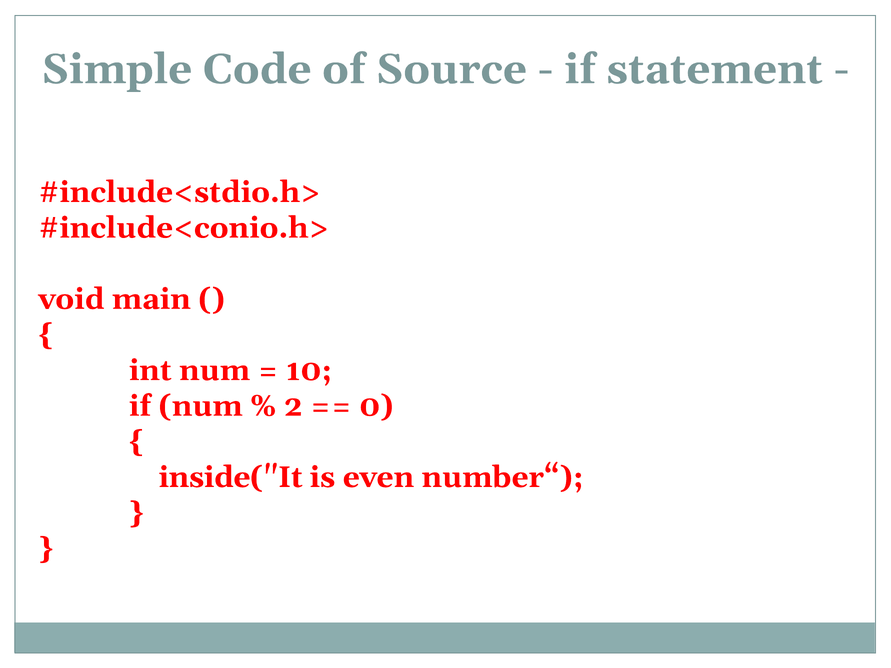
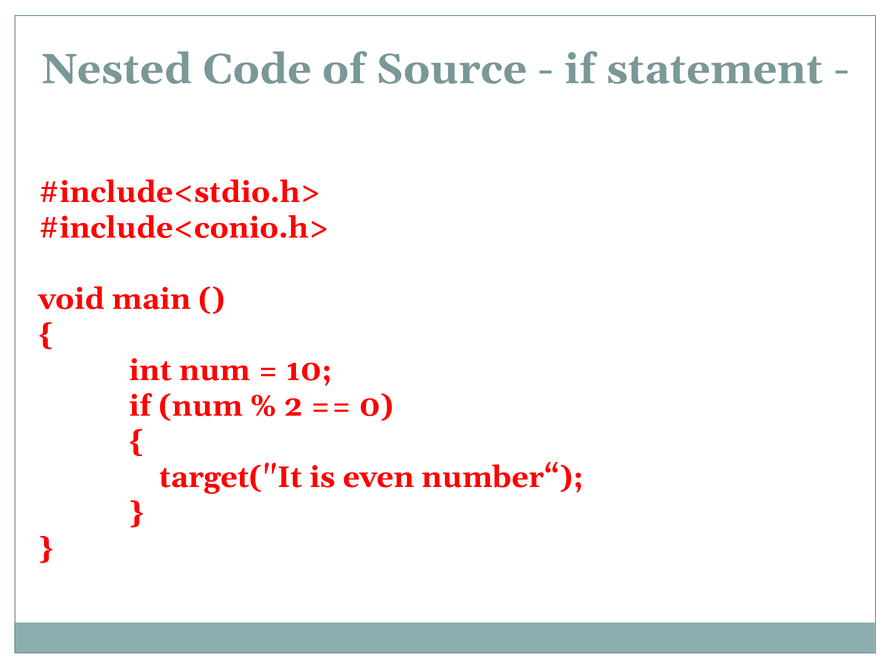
Simple: Simple -> Nested
inside("It: inside("It -> target("It
